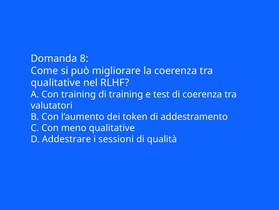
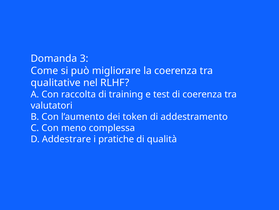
8: 8 -> 3
Con training: training -> raccolta
meno qualitative: qualitative -> complessa
sessioni: sessioni -> pratiche
